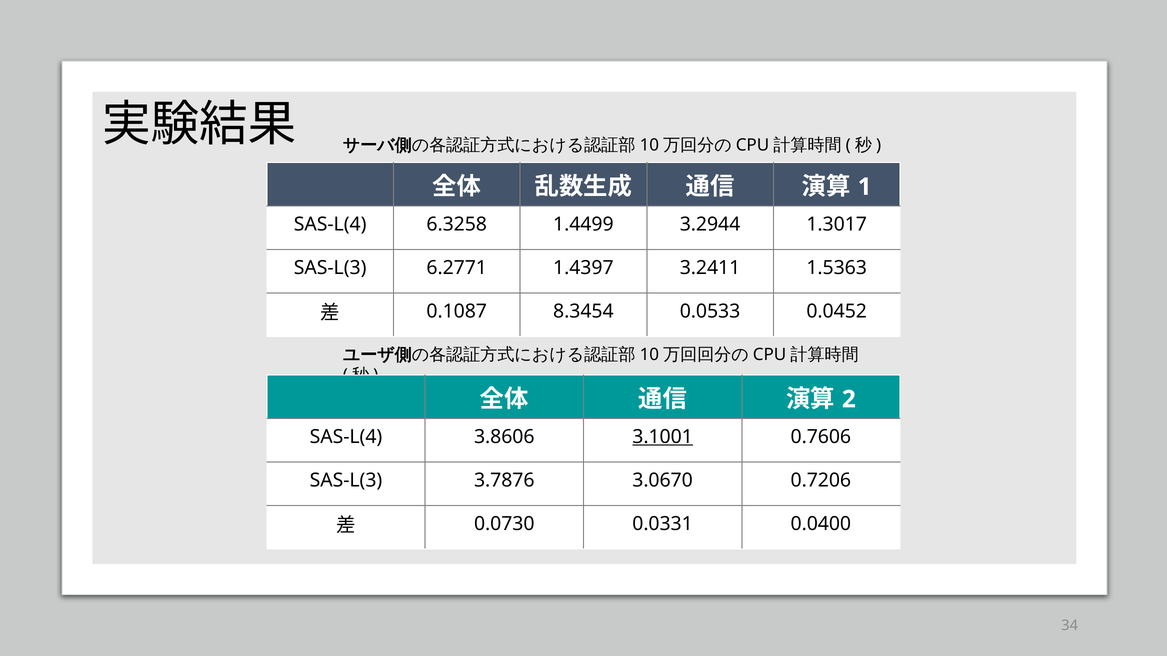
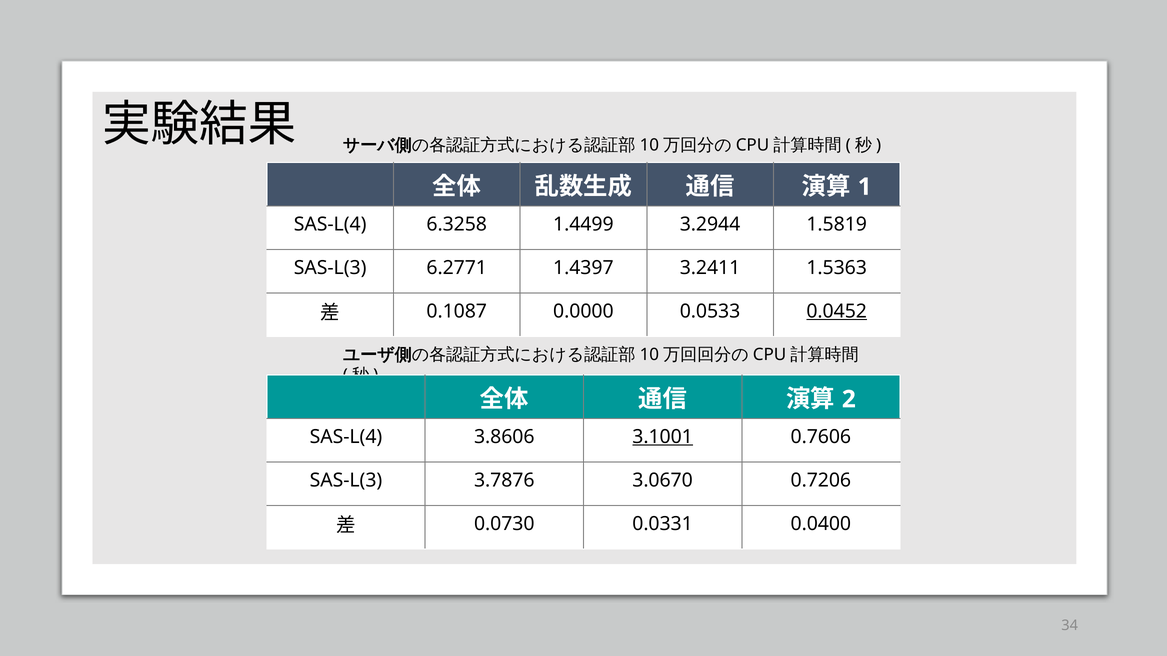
1.3017: 1.3017 -> 1.5819
8.3454: 8.3454 -> 0.0000
0.0452 underline: none -> present
